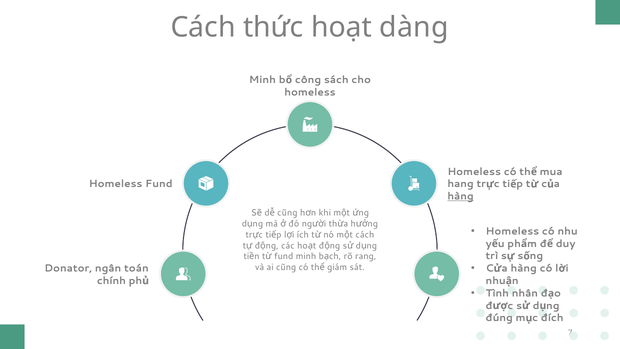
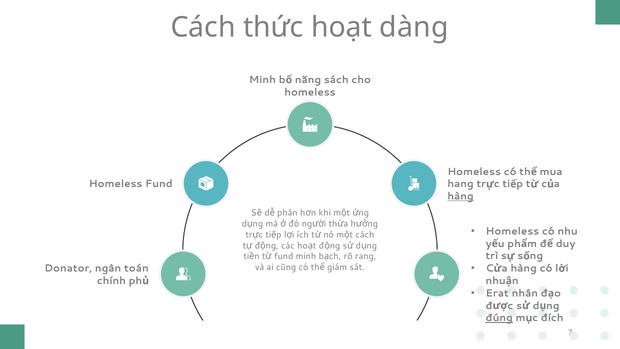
công: công -> năng
cũng at (287, 213): cũng -> phân
Tình: Tình -> Erat
đúng underline: none -> present
